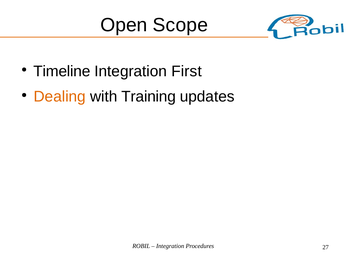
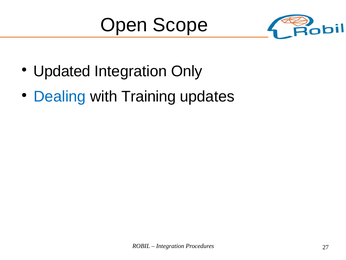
Timeline: Timeline -> Updated
First: First -> Only
Dealing colour: orange -> blue
